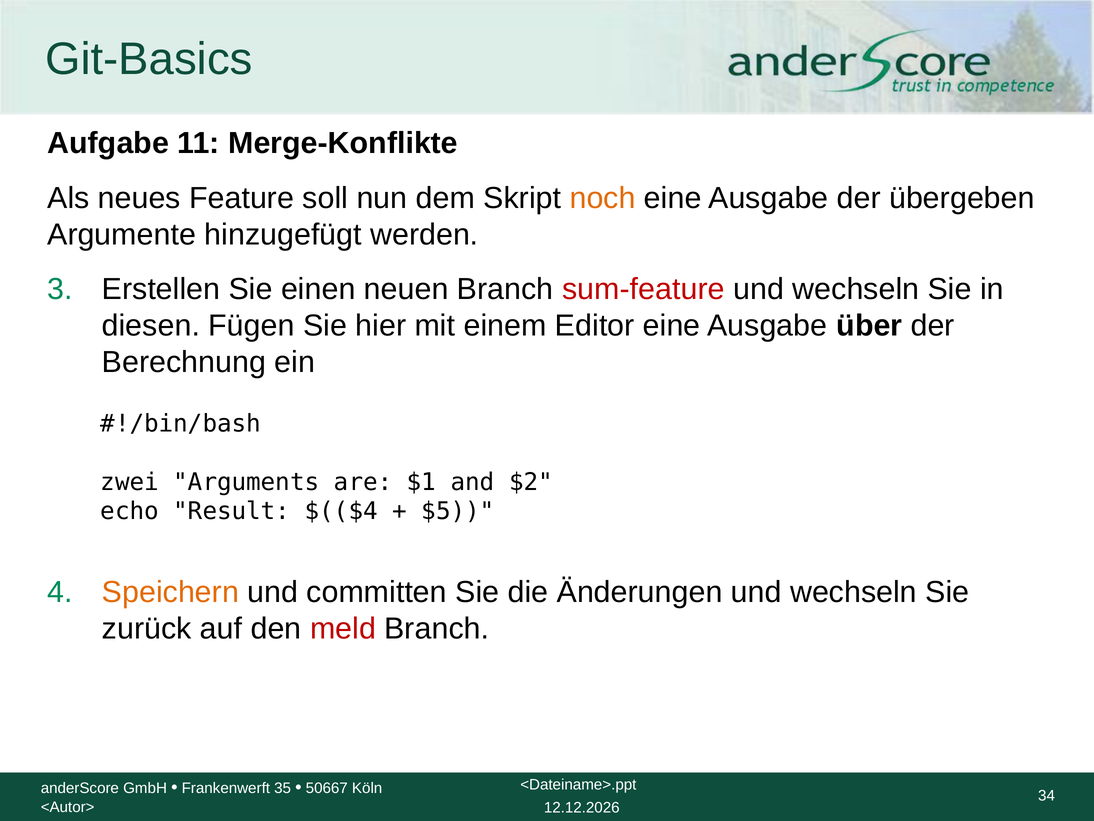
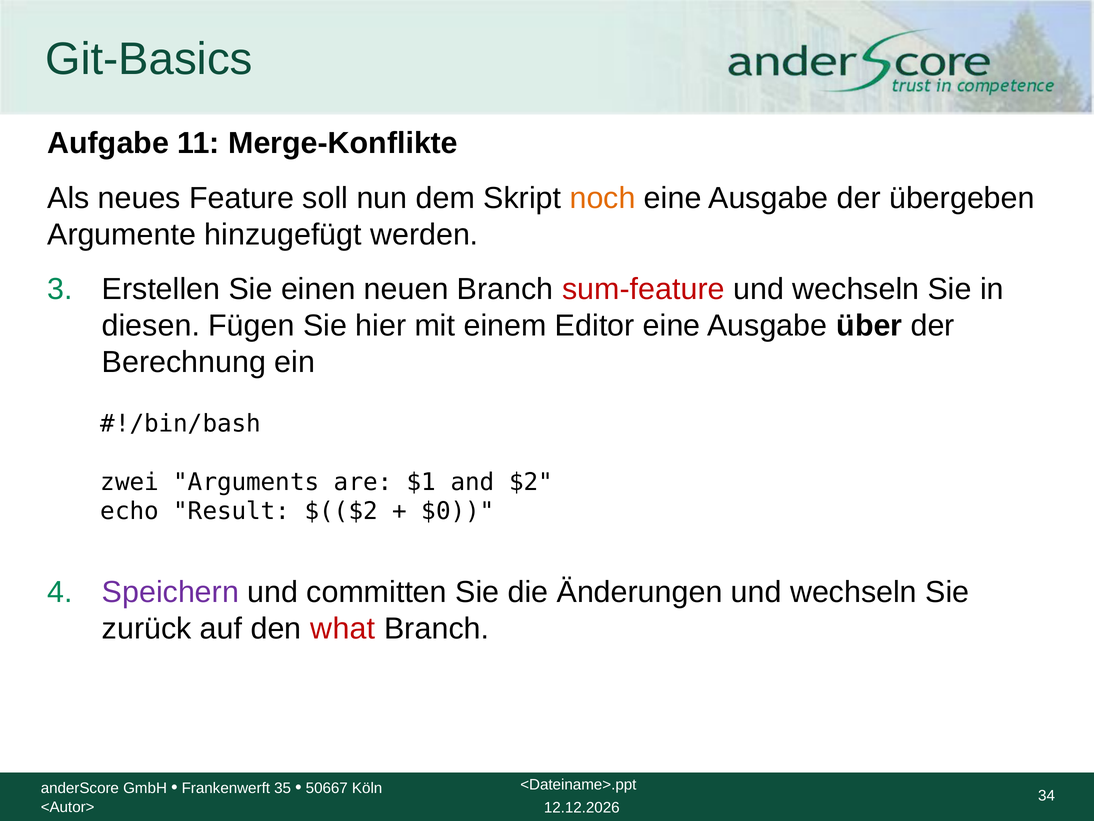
$(($4: $(($4 -> $(($2
$5: $5 -> $0
Speichern colour: orange -> purple
meld: meld -> what
